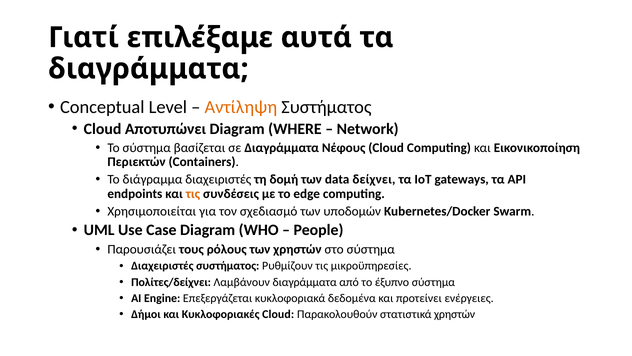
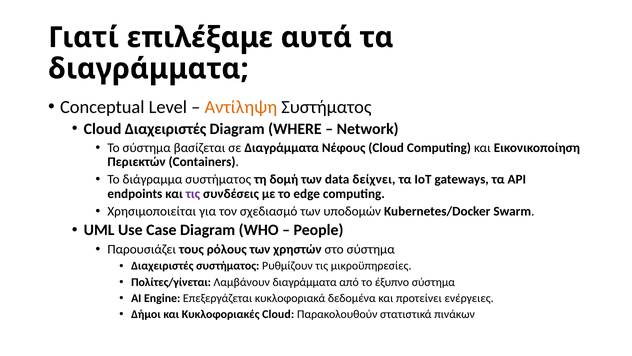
Cloud Αποτυπώνει: Αποτυπώνει -> Διαχειριστές
διάγραμμα διαχειριστές: διαχειριστές -> συστήματος
τις at (193, 194) colour: orange -> purple
Πολίτες/δείχνει: Πολίτες/δείχνει -> Πολίτες/γίνεται
στατιστικά χρηστών: χρηστών -> πινάκων
